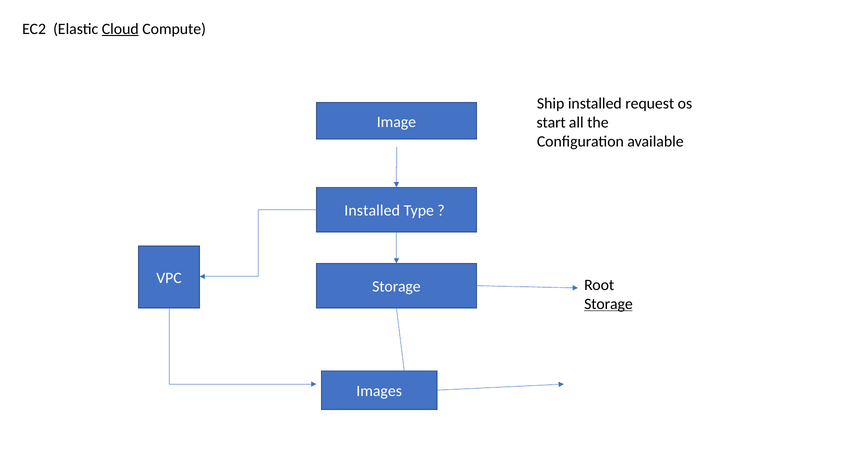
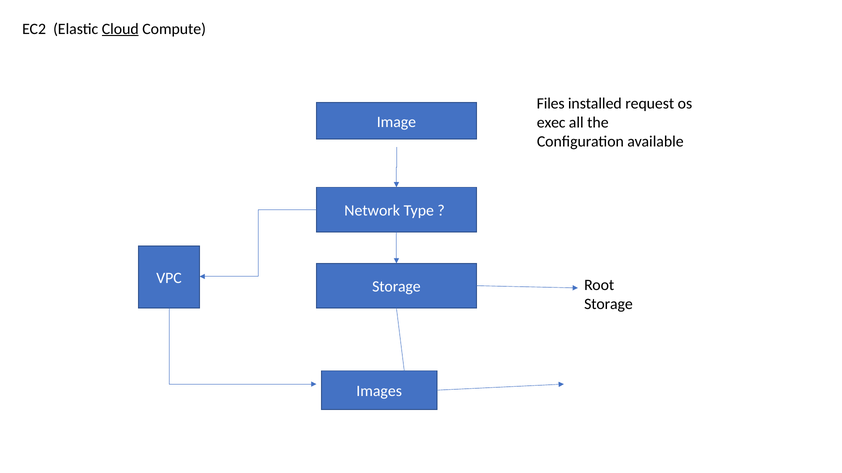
Ship: Ship -> Files
start: start -> exec
Installed at (372, 211): Installed -> Network
Storage at (608, 304) underline: present -> none
